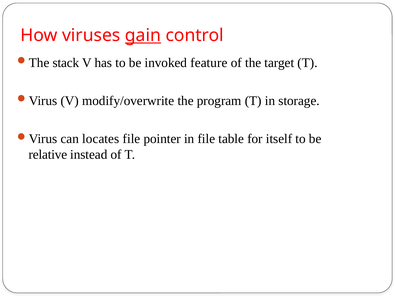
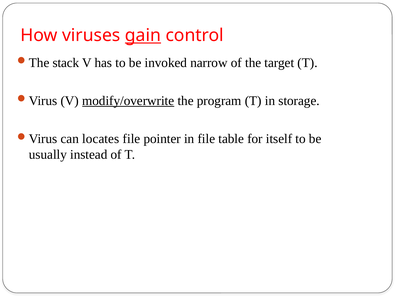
feature: feature -> narrow
modify/overwrite underline: none -> present
relative: relative -> usually
